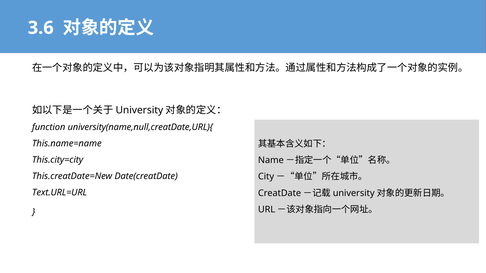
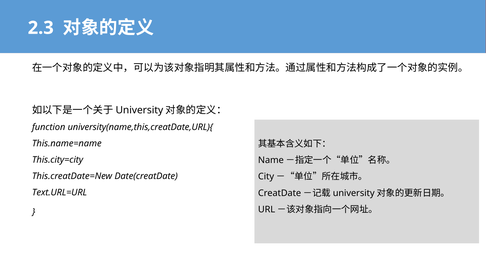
3.6: 3.6 -> 2.3
university(name,null,creatDate,URL){: university(name,null,creatDate,URL){ -> university(name,this,creatDate,URL){
